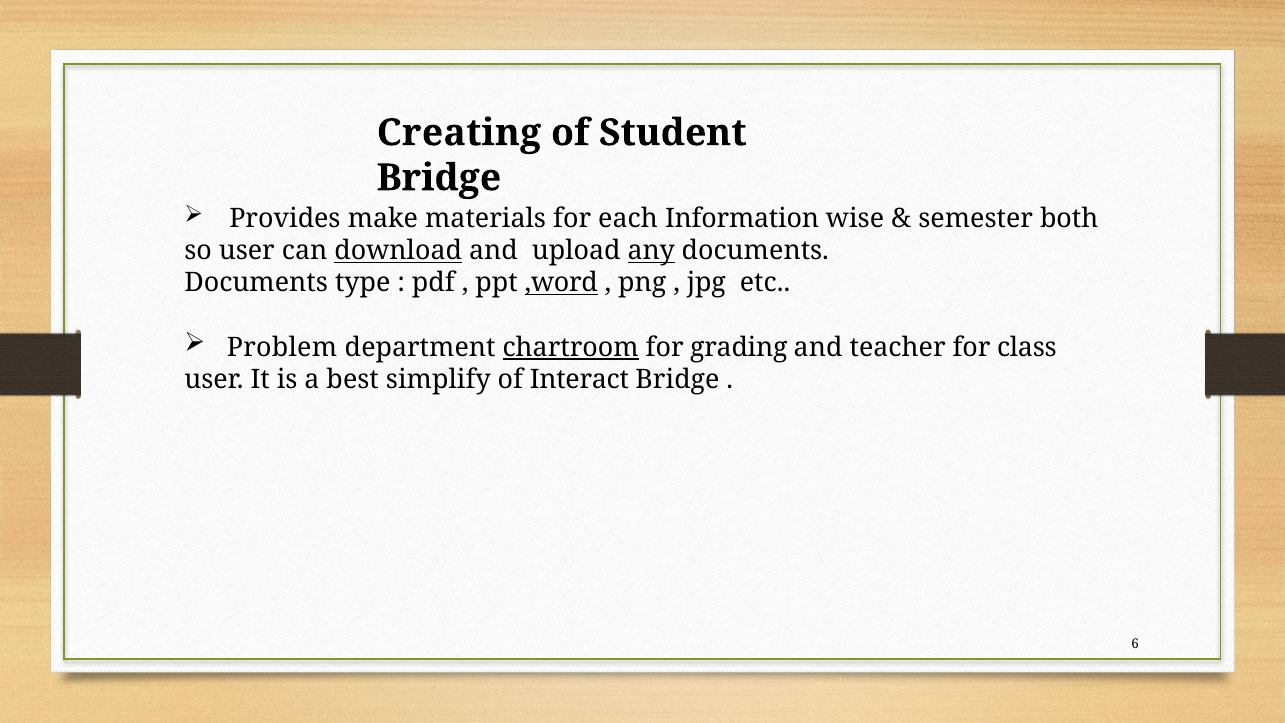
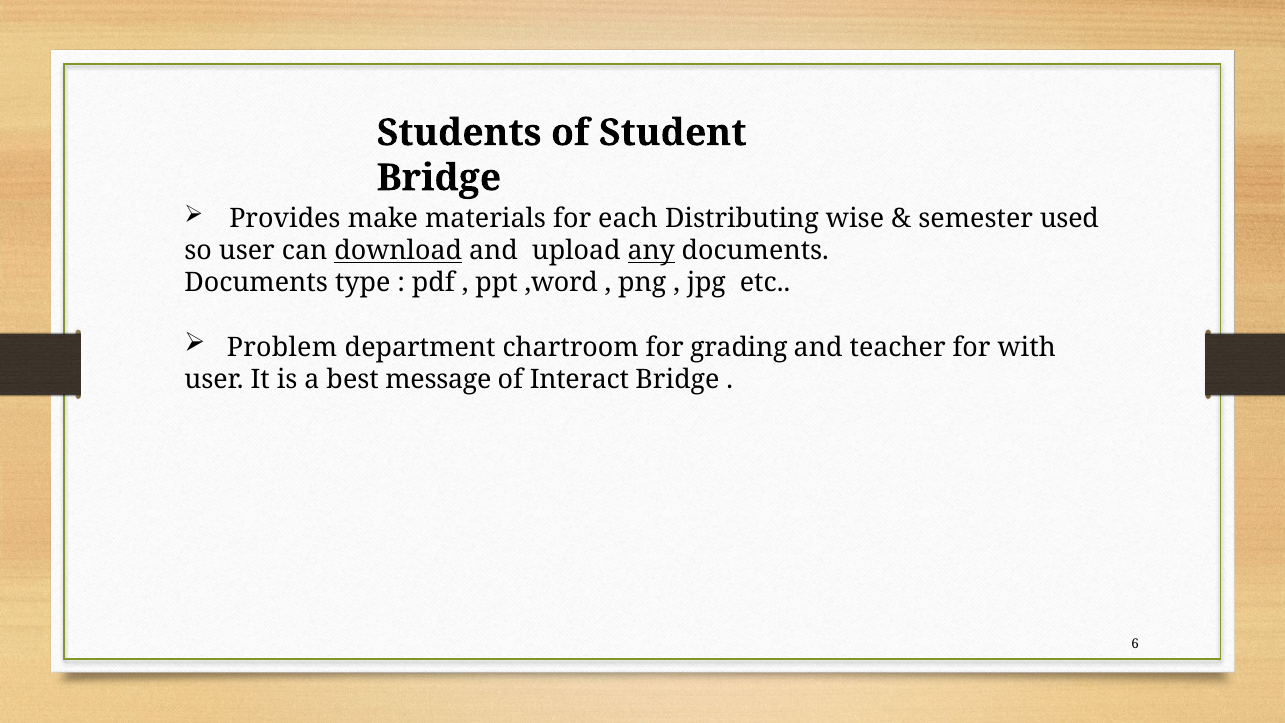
Creating: Creating -> Students
Information: Information -> Distributing
both: both -> used
,word underline: present -> none
chartroom underline: present -> none
class: class -> with
simplify: simplify -> message
